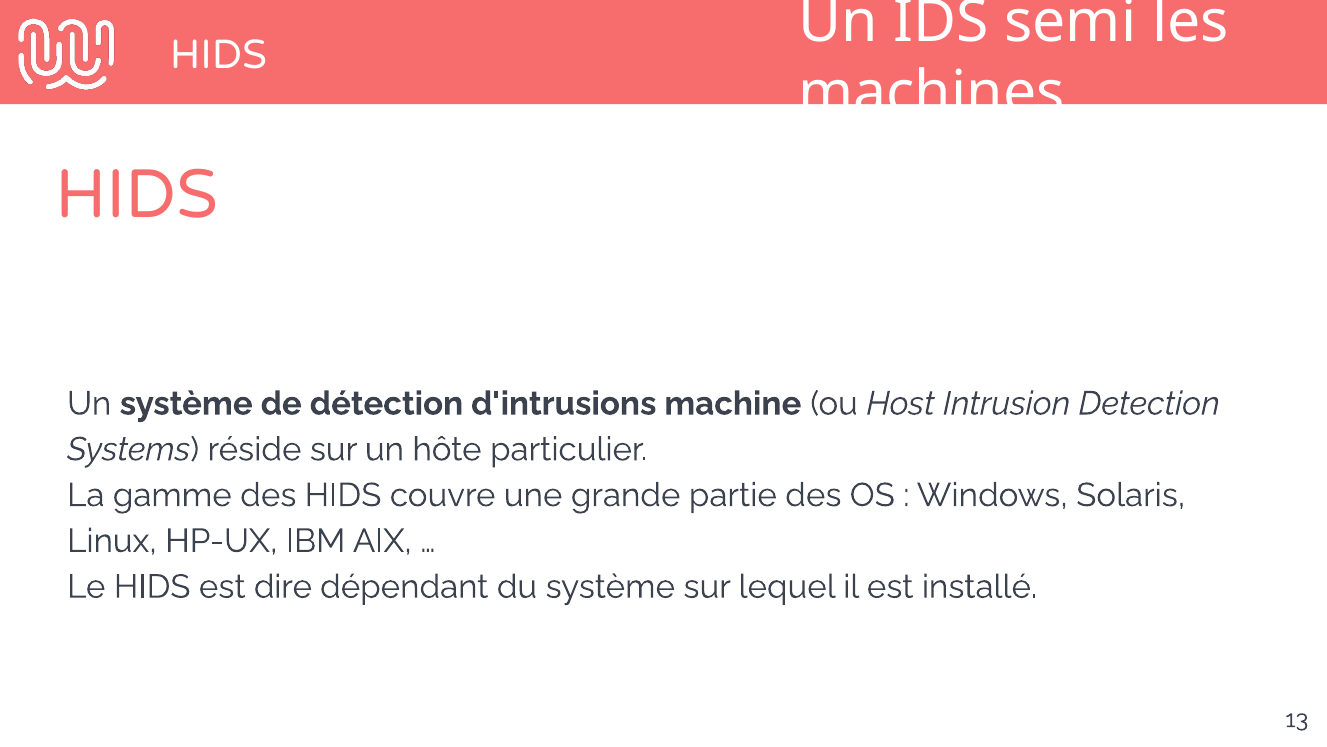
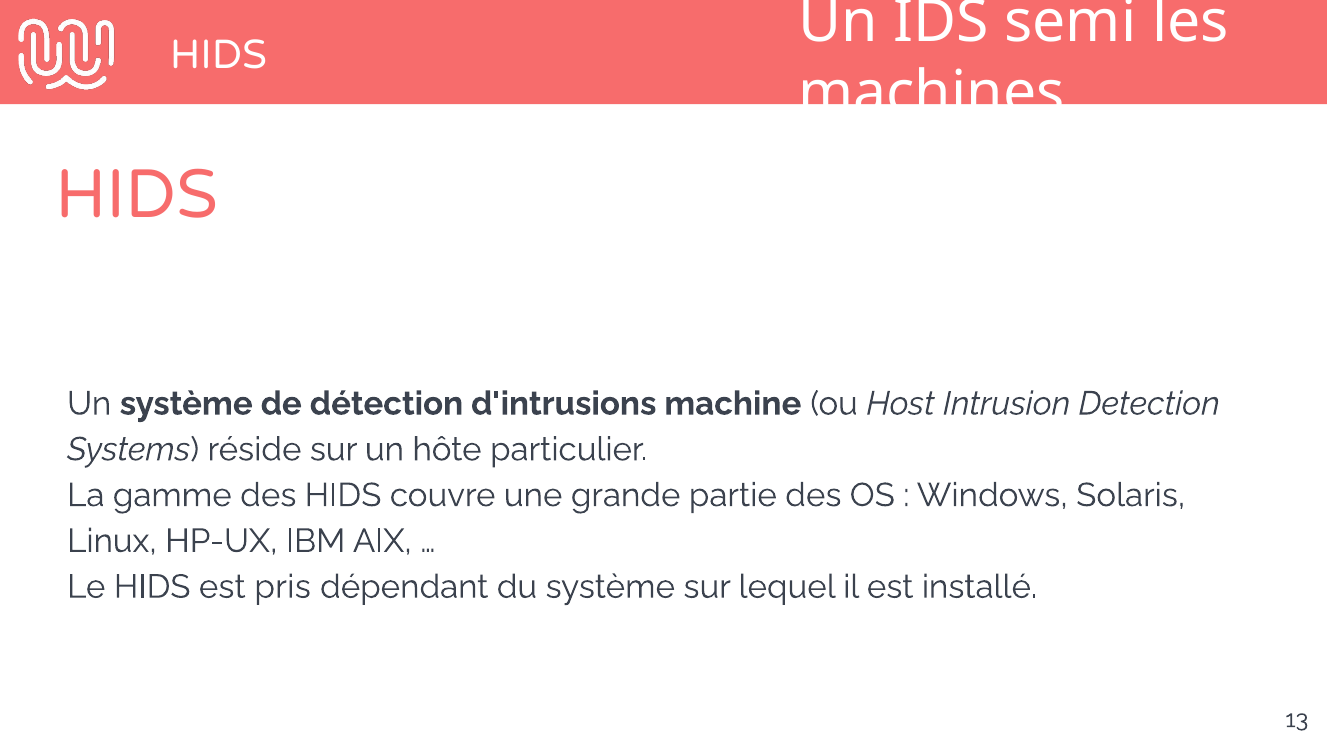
dire: dire -> pris
